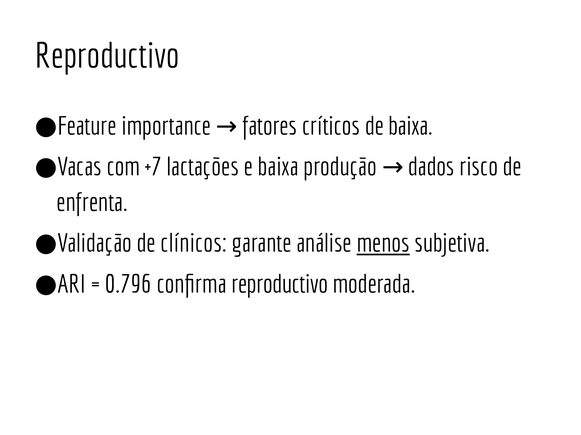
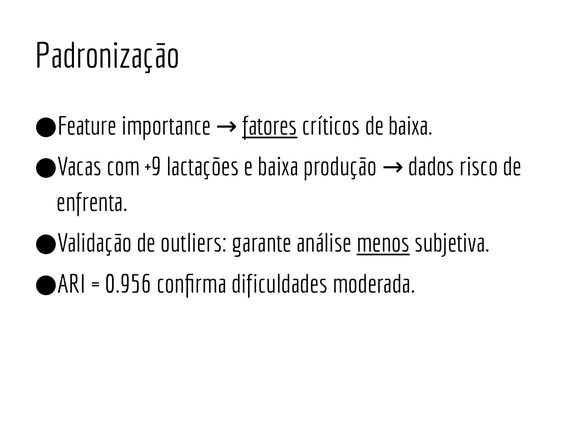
Reproductivo at (107, 56): Reproductivo -> Padronização
fatores underline: none -> present
+7: +7 -> +9
clínicos: clínicos -> outliers
0.796: 0.796 -> 0.956
confirma reproductivo: reproductivo -> dificuldades
